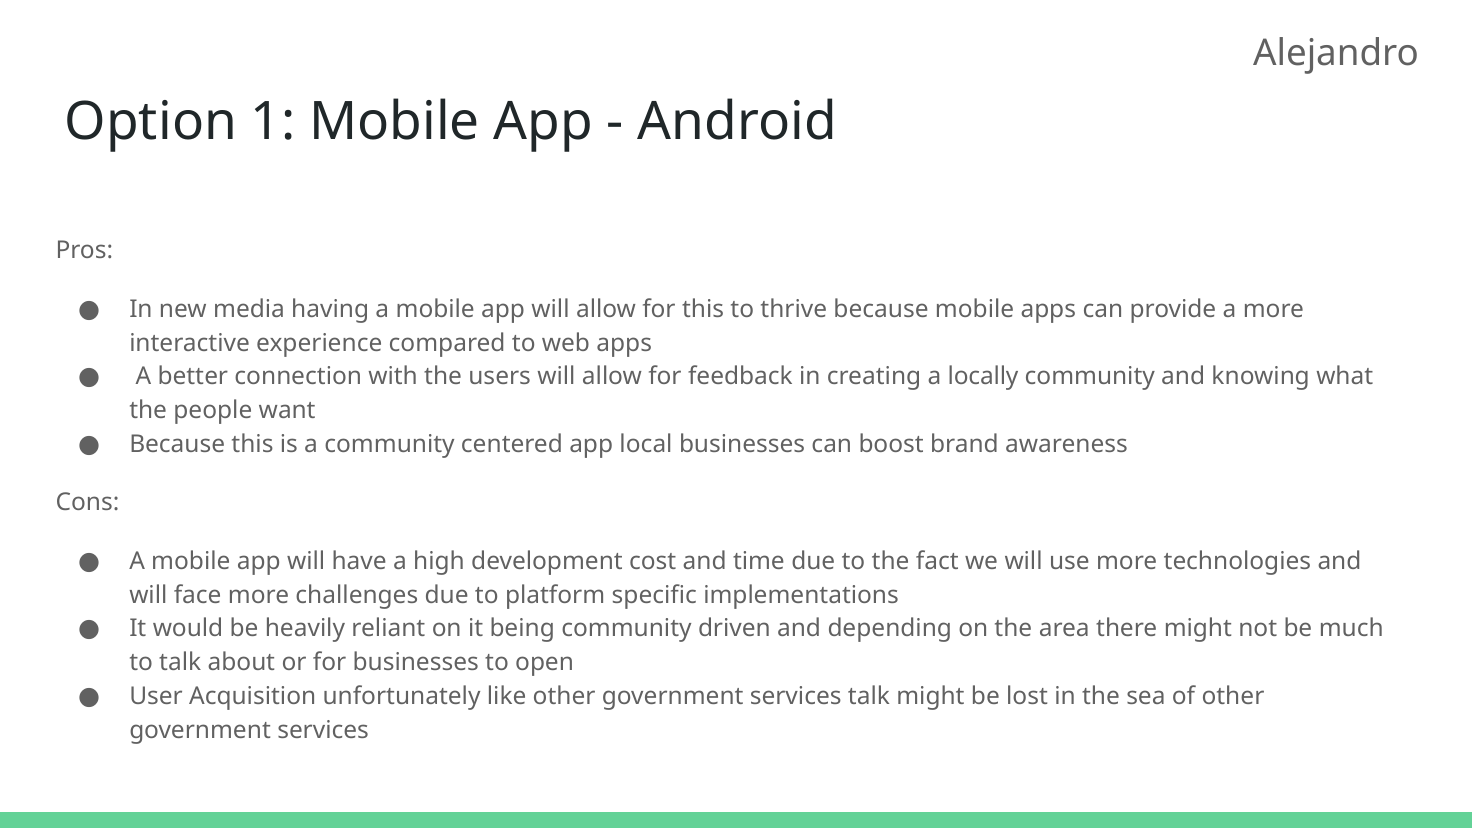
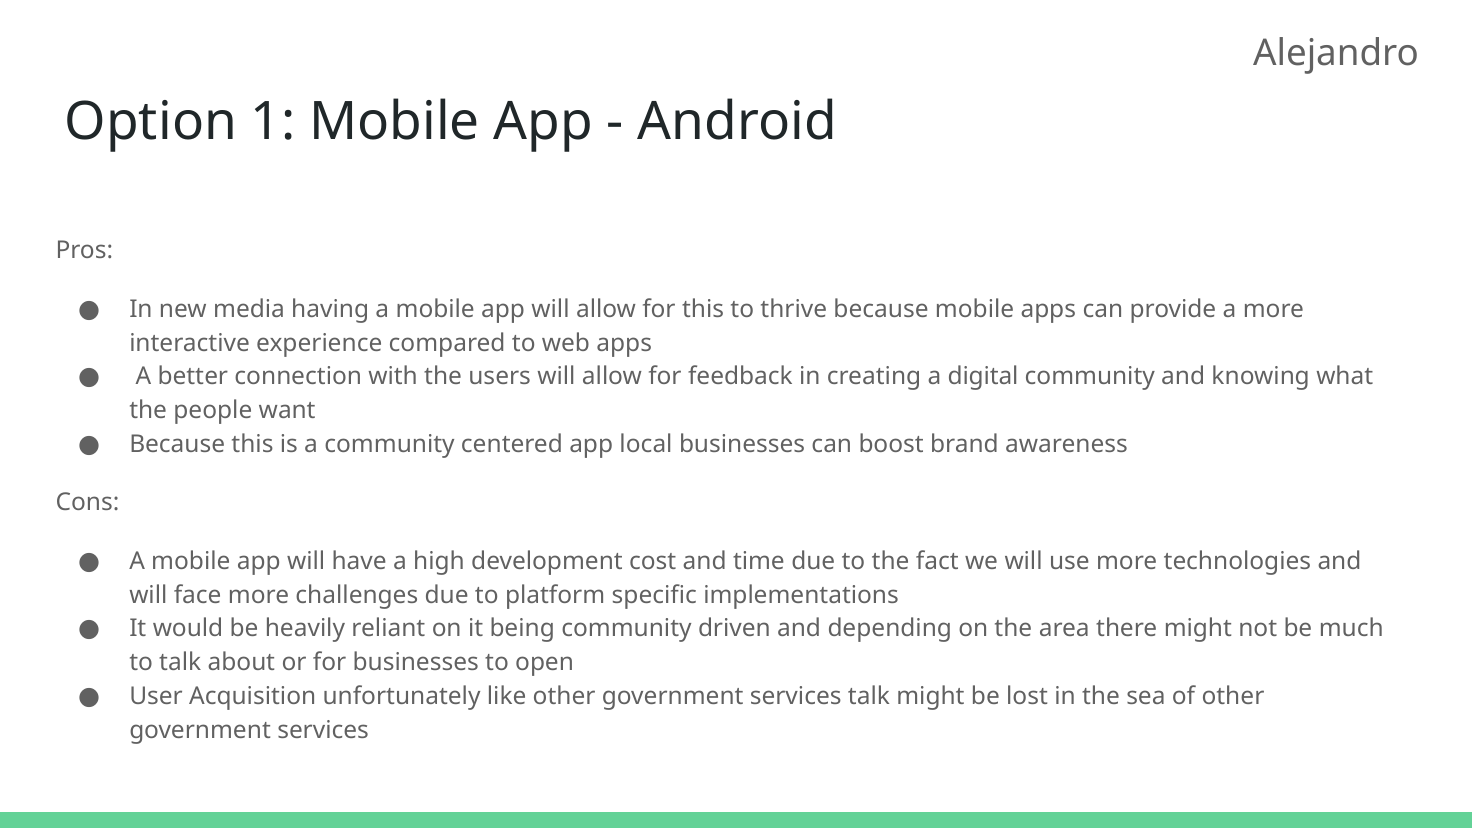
locally: locally -> digital
